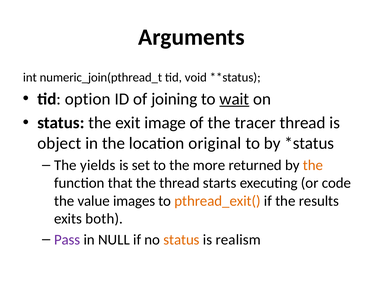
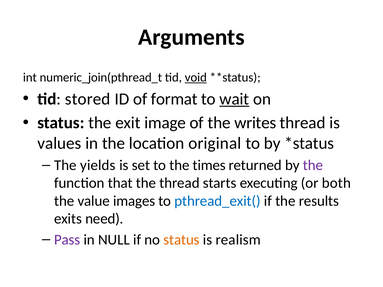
void underline: none -> present
option: option -> stored
joining: joining -> format
tracer: tracer -> writes
object: object -> values
more: more -> times
the at (313, 165) colour: orange -> purple
code: code -> both
pthread_exit( colour: orange -> blue
both: both -> need
